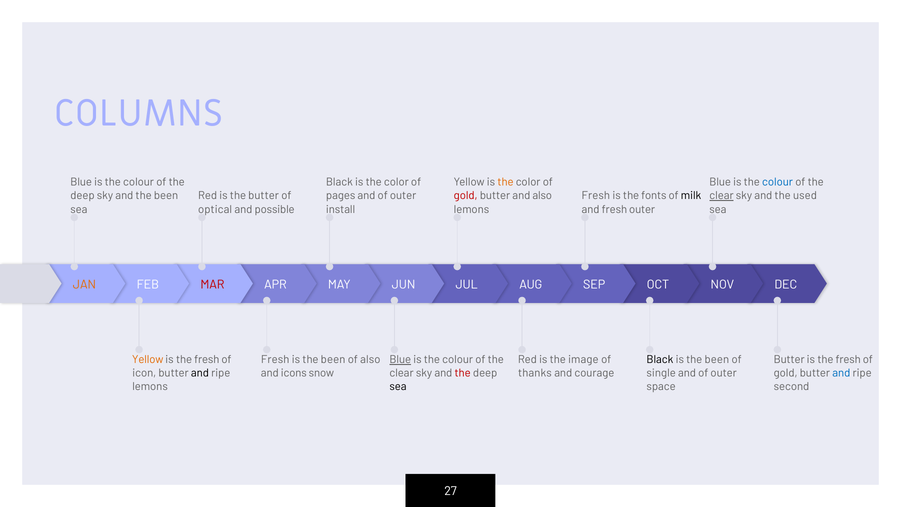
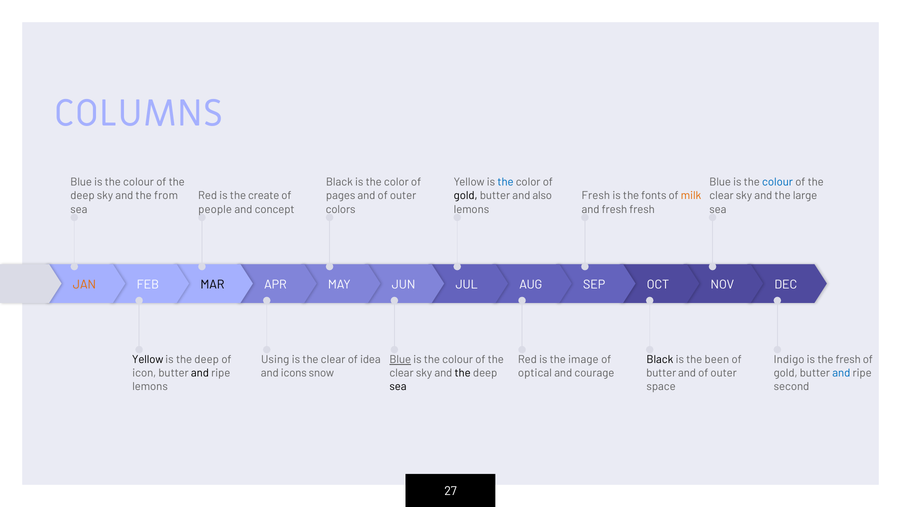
the at (506, 182) colour: orange -> blue
and the been: been -> from
the butter: butter -> create
gold at (466, 196) colour: red -> black
milk colour: black -> orange
clear at (721, 196) underline: present -> none
used: used -> large
optical: optical -> people
possible: possible -> concept
install: install -> colors
fresh outer: outer -> fresh
MAR colour: red -> black
Yellow at (148, 359) colour: orange -> black
fresh at (207, 359): fresh -> deep
Fresh at (275, 359): Fresh -> Using
been at (333, 359): been -> clear
of also: also -> idea
Butter at (789, 359): Butter -> Indigo
the at (463, 373) colour: red -> black
thanks: thanks -> optical
single at (661, 373): single -> butter
